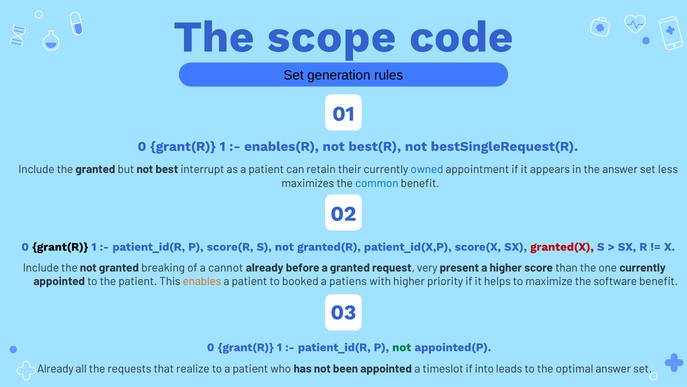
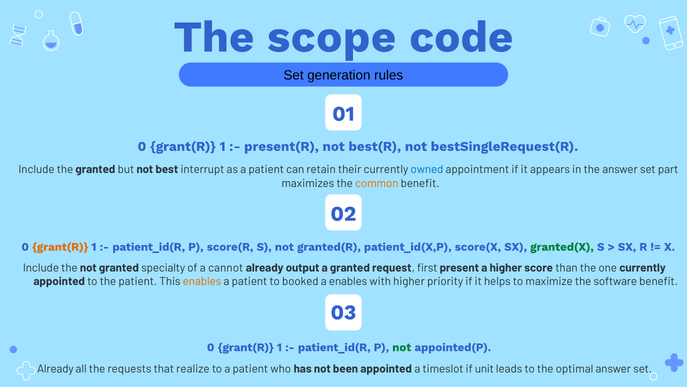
enables(R: enables(R -> present(R
less: less -> part
common colour: blue -> orange
grant(R at (60, 247) colour: black -> orange
granted(X colour: red -> green
breaking: breaking -> specialty
before: before -> output
very: very -> first
a patiens: patiens -> enables
into: into -> unit
